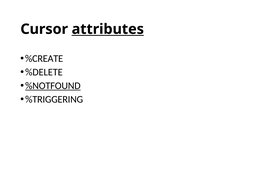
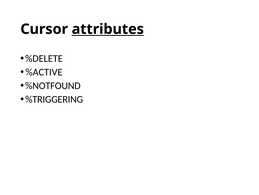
%CREATE: %CREATE -> %DELETE
%DELETE: %DELETE -> %ACTIVE
%NOTFOUND underline: present -> none
